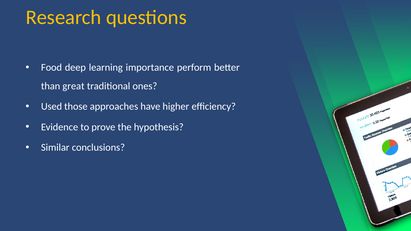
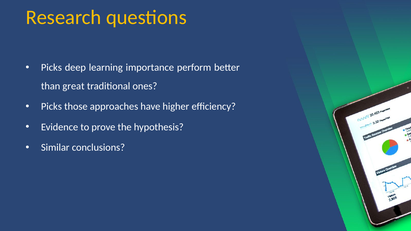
Food at (52, 68): Food -> Picks
Used at (52, 107): Used -> Picks
